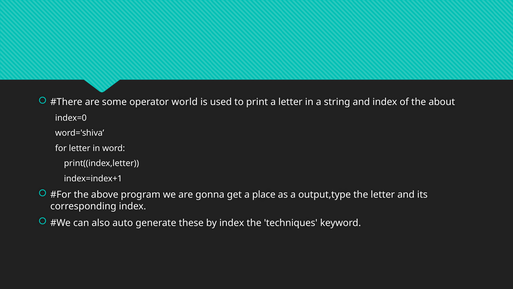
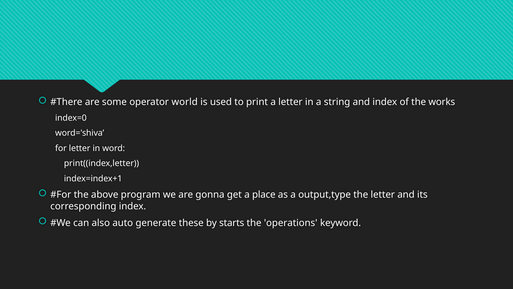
about: about -> works
by index: index -> starts
techniques: techniques -> operations
